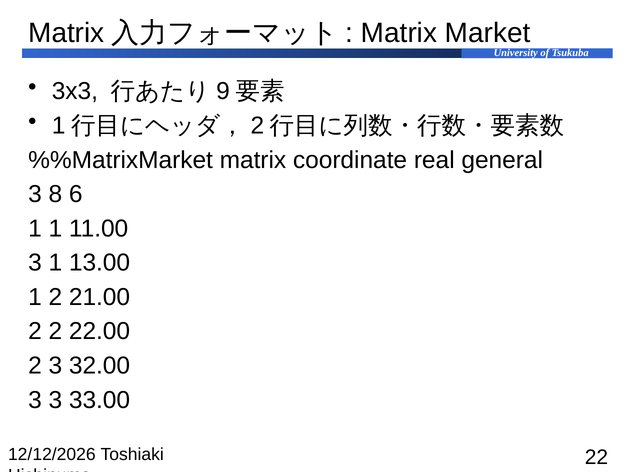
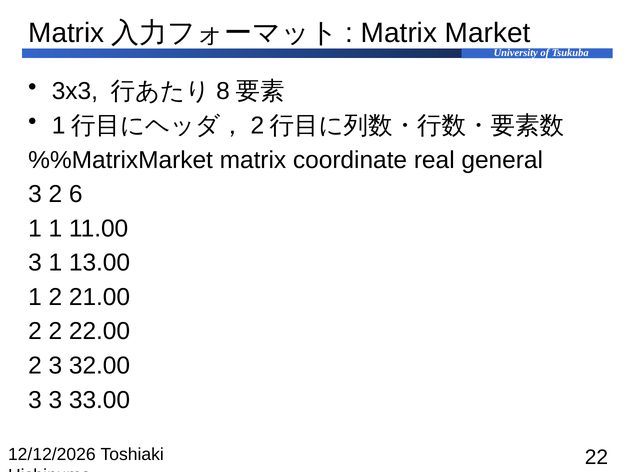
9: 9 -> 8
3 8: 8 -> 2
